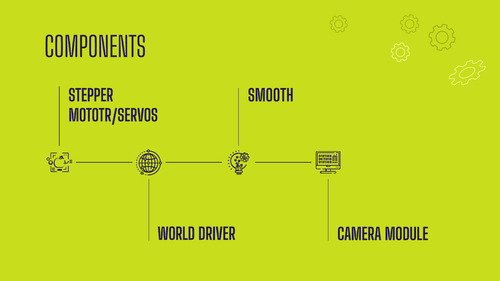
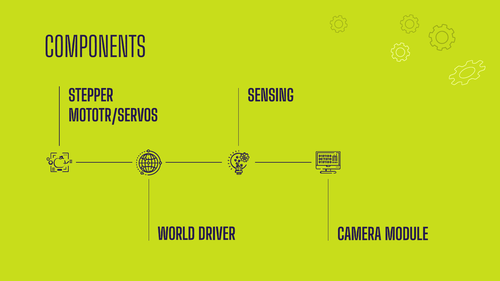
SMOOTH: SMOOTH -> SENSING
